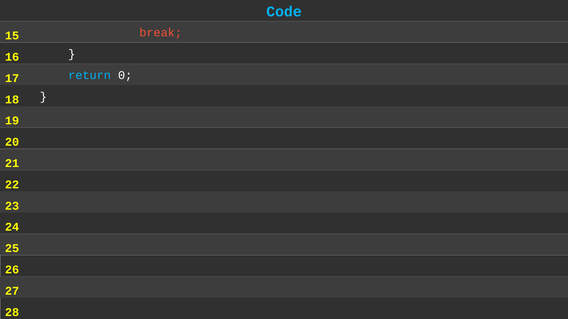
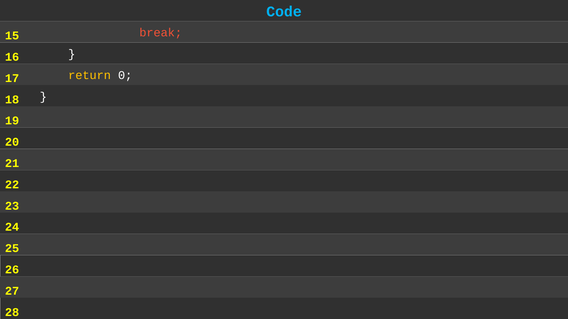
return colour: light blue -> yellow
